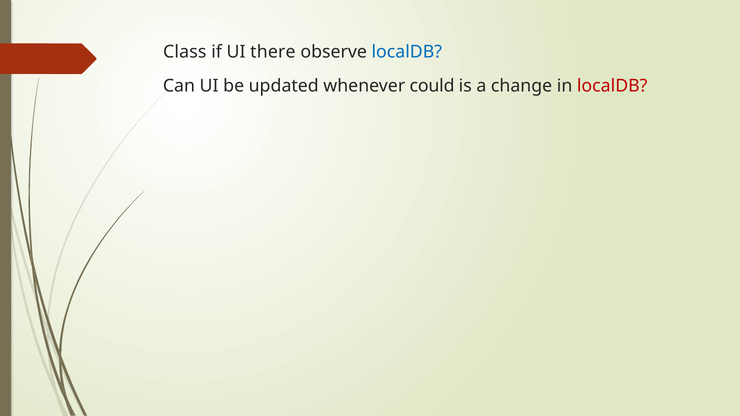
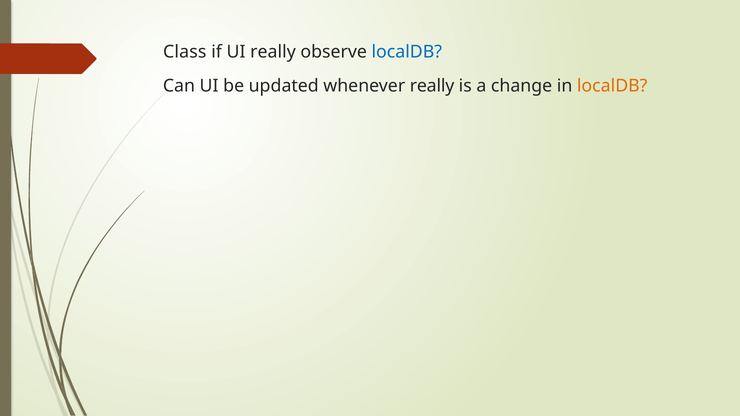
UI there: there -> really
whenever could: could -> really
localDB at (612, 86) colour: red -> orange
